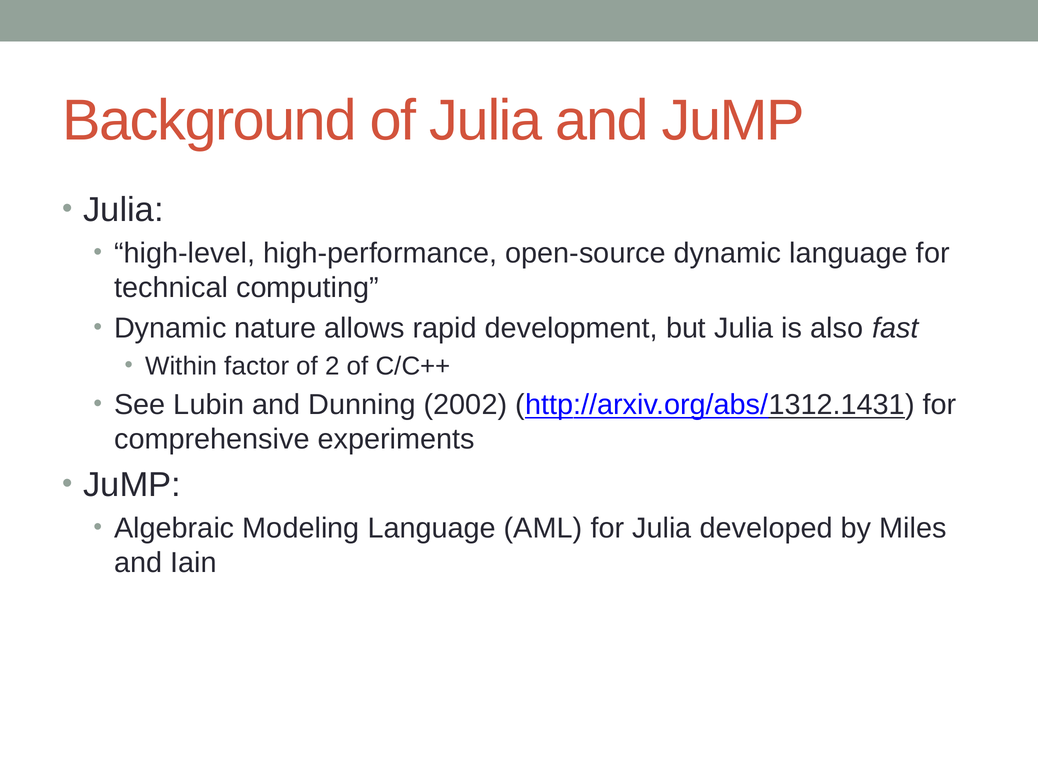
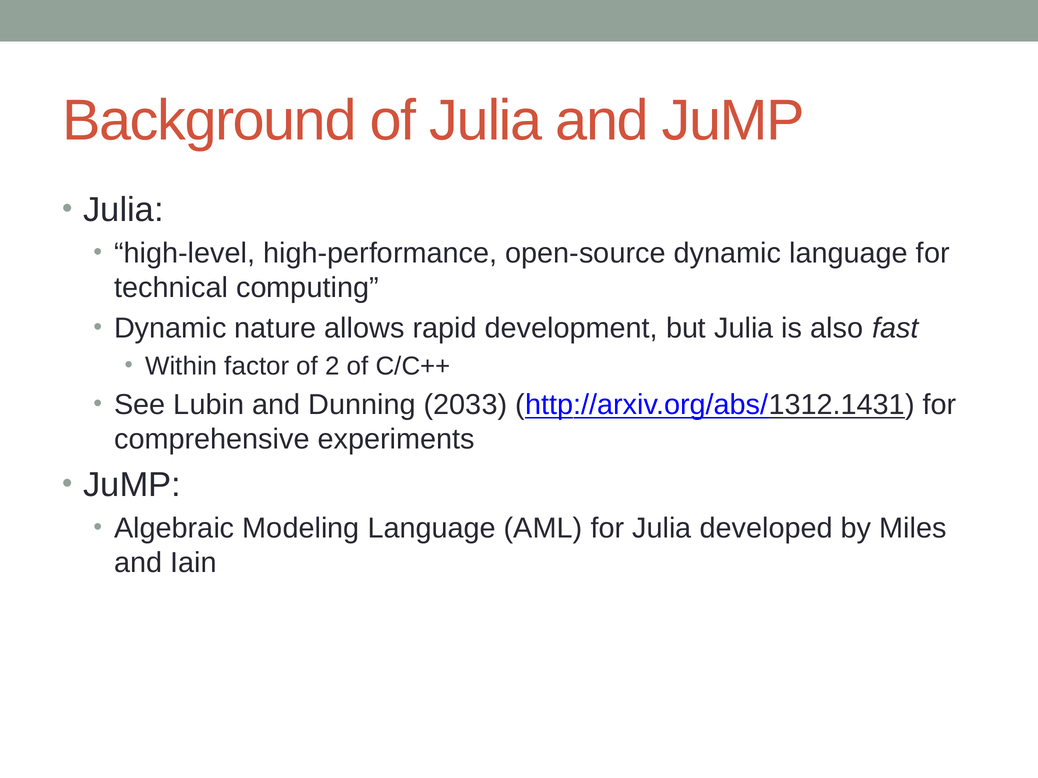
2002: 2002 -> 2033
